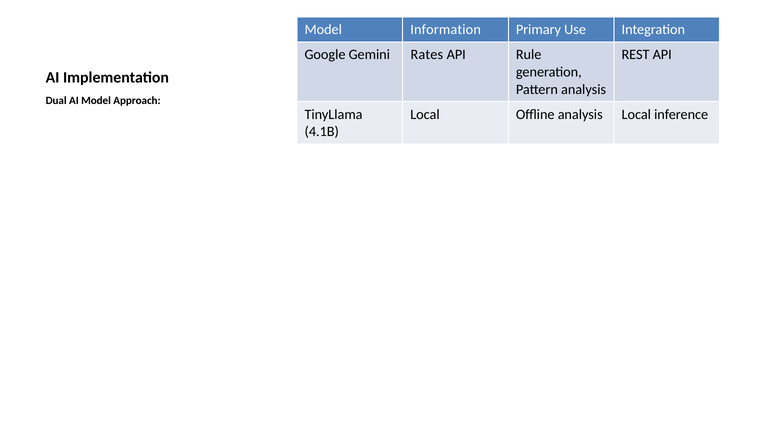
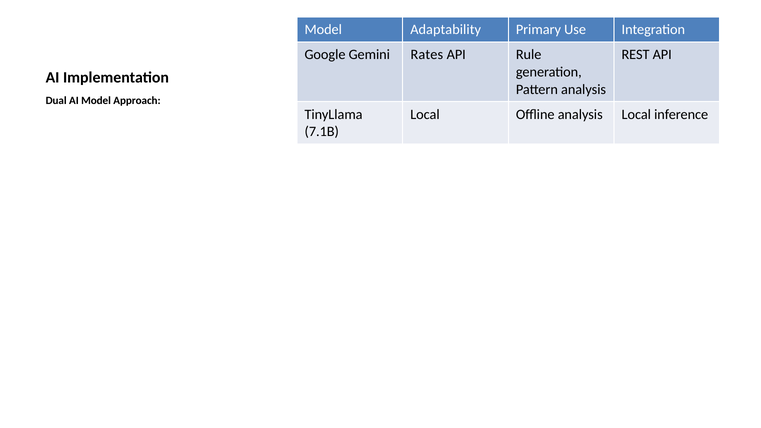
Information: Information -> Adaptability
4.1B: 4.1B -> 7.1B
